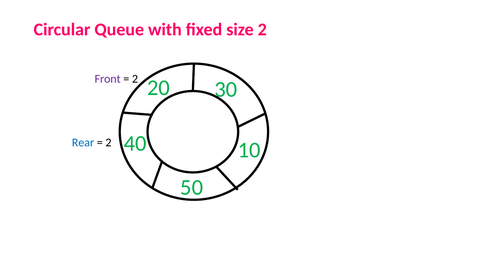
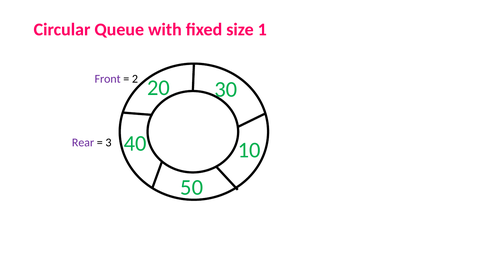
size 2: 2 -> 1
Rear colour: blue -> purple
2 at (108, 143): 2 -> 3
